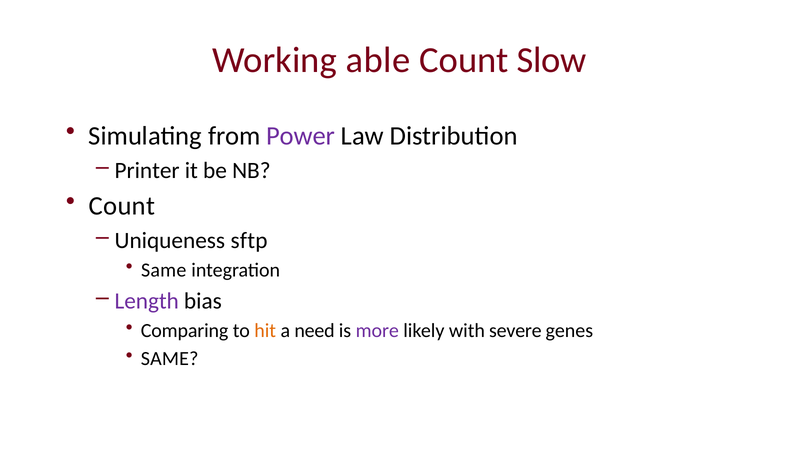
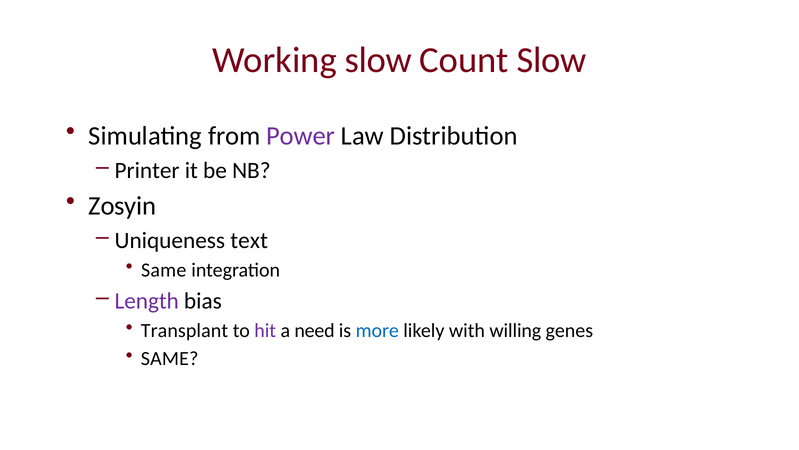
Working able: able -> slow
Count at (122, 206): Count -> Zosyin
sftp: sftp -> text
Comparing: Comparing -> Transplant
hit colour: orange -> purple
more colour: purple -> blue
severe: severe -> willing
